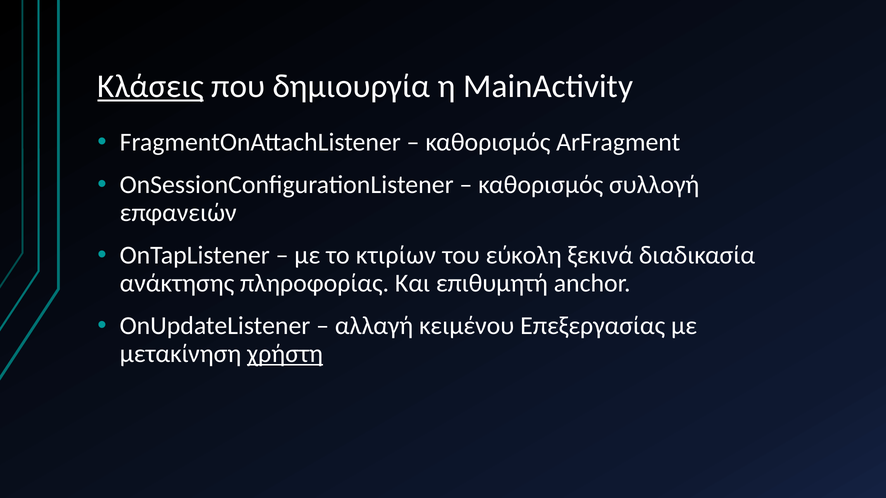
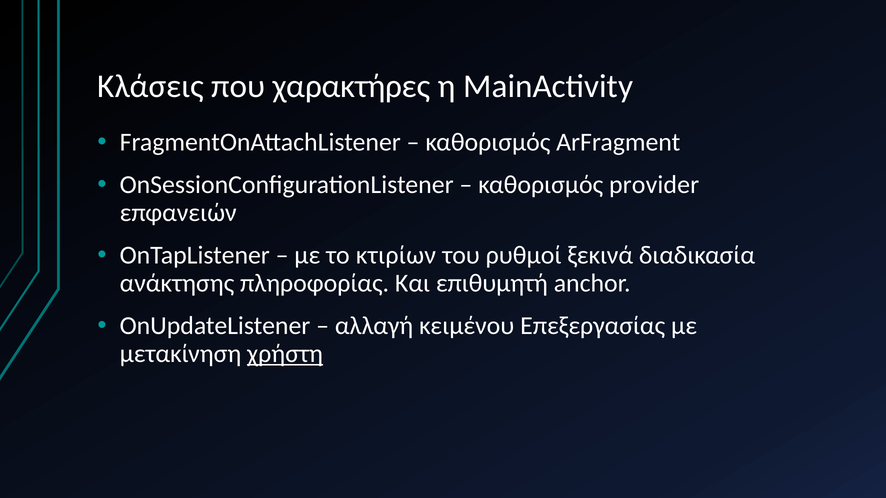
Κλάσεις underline: present -> none
δημιουργία: δημιουργία -> χαρακτήρες
συλλογή: συλλογή -> provider
εύκολη: εύκολη -> ρυθμοί
